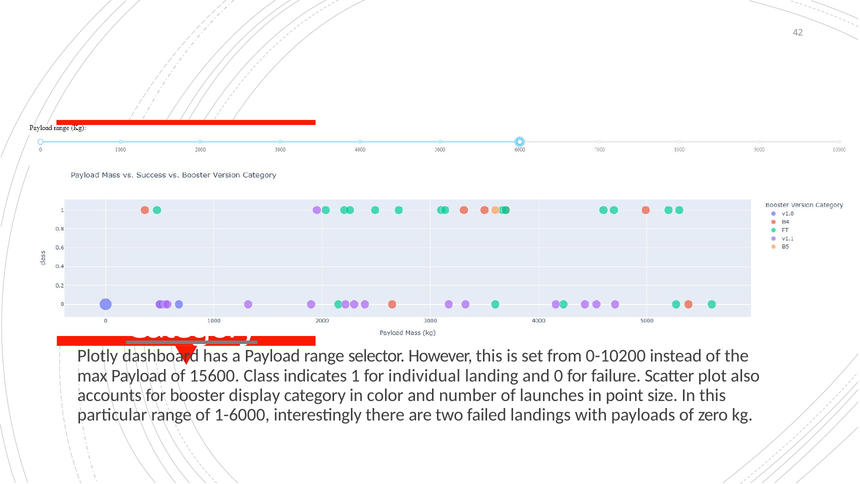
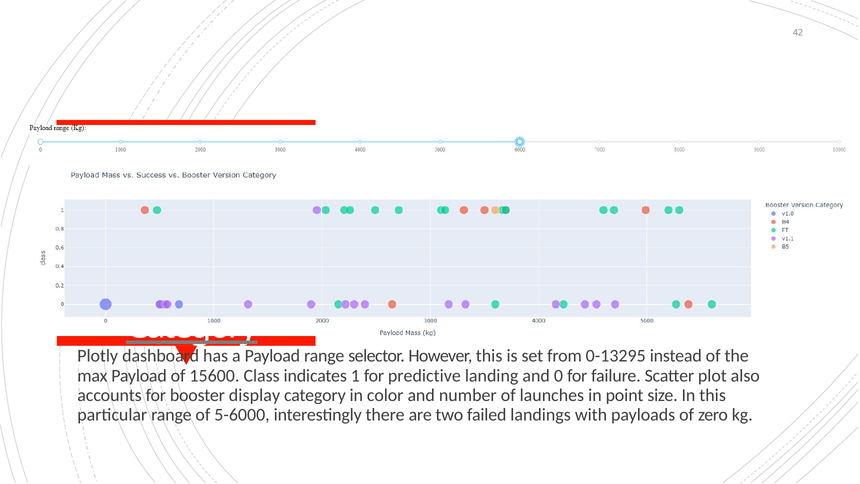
0-10200: 0-10200 -> 0-13295
individual: individual -> predictive
1-6000: 1-6000 -> 5-6000
